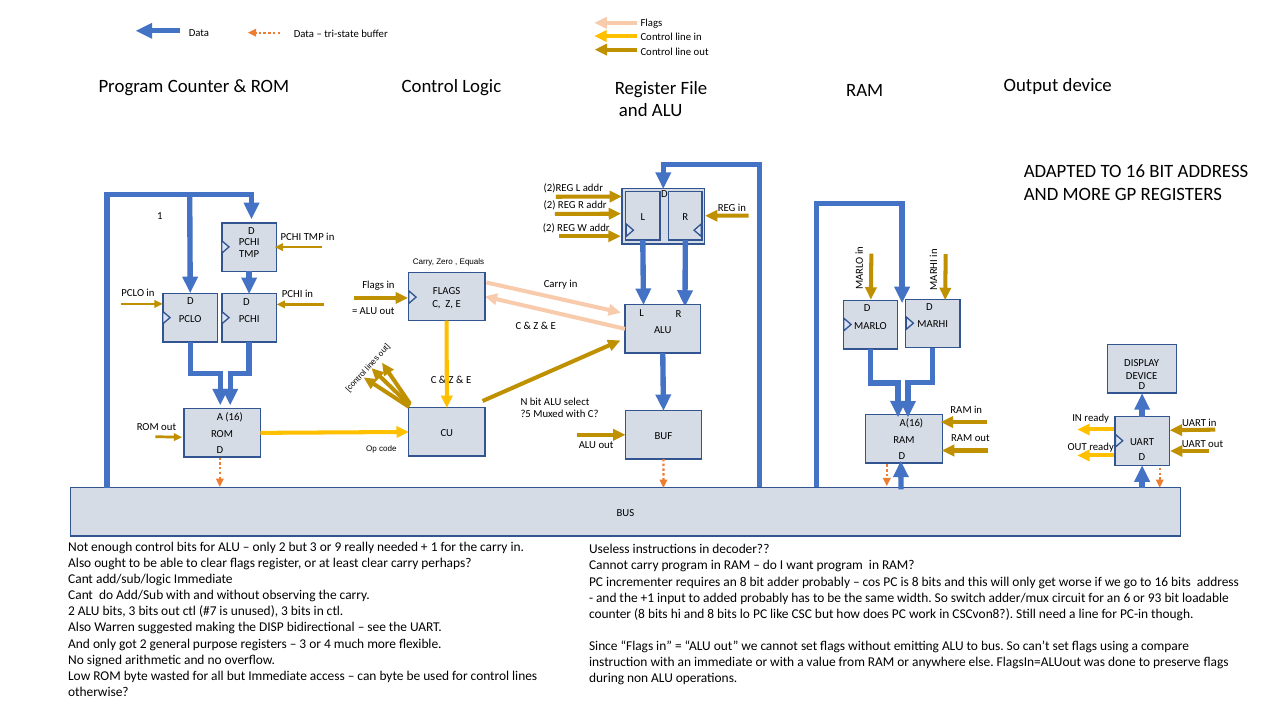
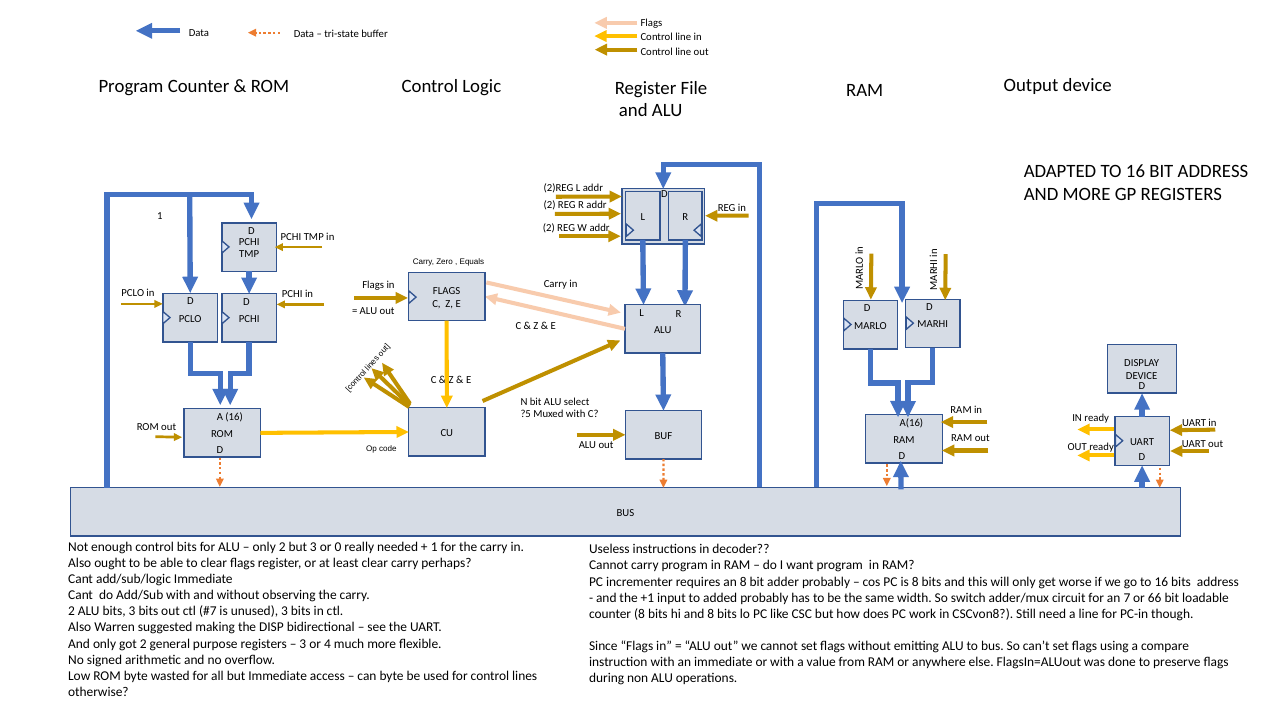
9: 9 -> 0
6: 6 -> 7
93: 93 -> 66
